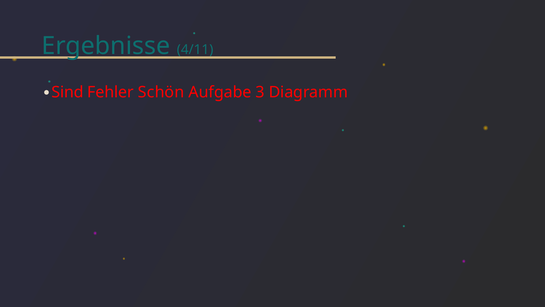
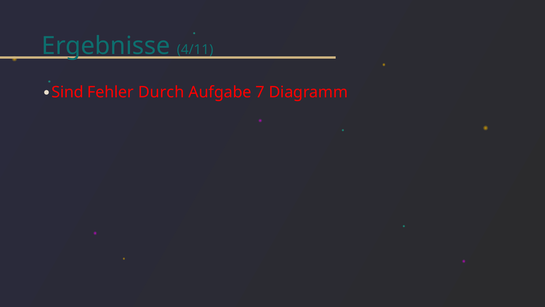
Schön: Schön -> Durch
3: 3 -> 7
